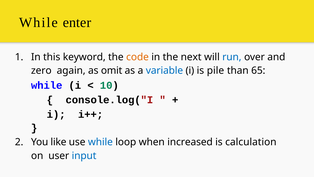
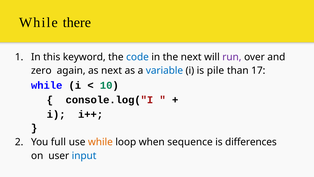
enter: enter -> there
code colour: orange -> blue
run colour: blue -> purple
as omit: omit -> next
65: 65 -> 17
like: like -> full
while at (100, 142) colour: blue -> orange
increased: increased -> sequence
calculation: calculation -> differences
